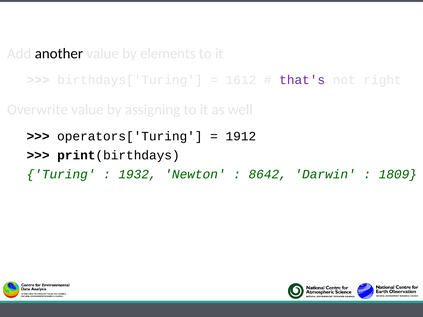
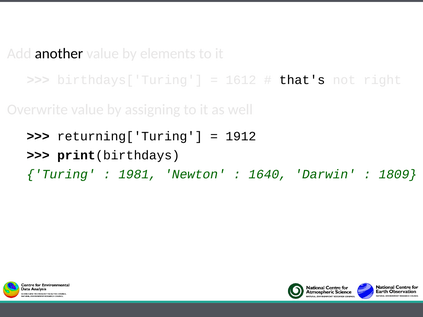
that's colour: purple -> black
operators['Turing: operators['Turing -> returning['Turing
1932: 1932 -> 1981
8642: 8642 -> 1640
